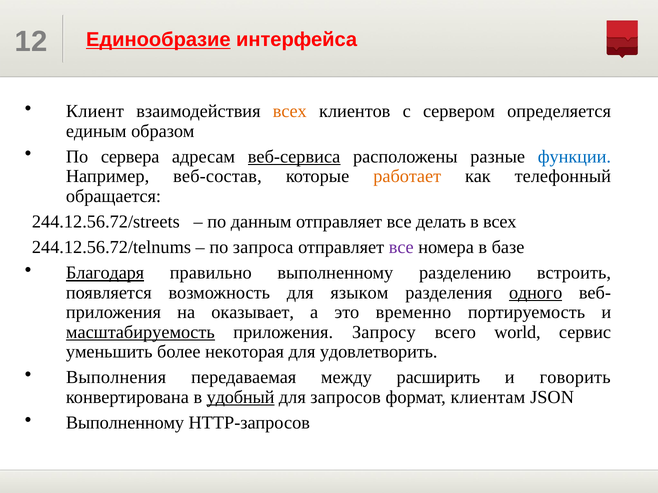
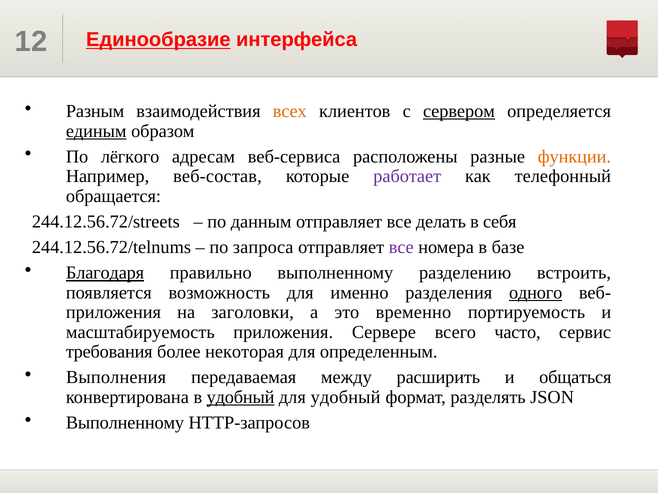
Клиент: Клиент -> Разным
сервером underline: none -> present
единым underline: none -> present
сервера: сервера -> лёгкого
веб-сервиса underline: present -> none
функции colour: blue -> orange
работает colour: orange -> purple
в всех: всех -> себя
языком: языком -> именно
оказывает: оказывает -> заголовки
масштабируемость underline: present -> none
Запросу: Запросу -> Сервере
world: world -> часто
уменьшить: уменьшить -> требования
удовлетворить: удовлетворить -> определенным
говорить: говорить -> общаться
для запросов: запросов -> удобный
клиентам: клиентам -> разделять
